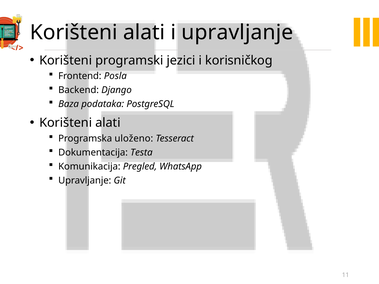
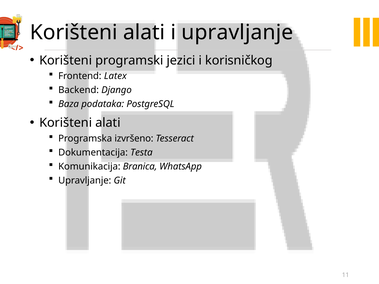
Posla: Posla -> Latex
uloženo: uloženo -> izvršeno
Pregled: Pregled -> Branica
